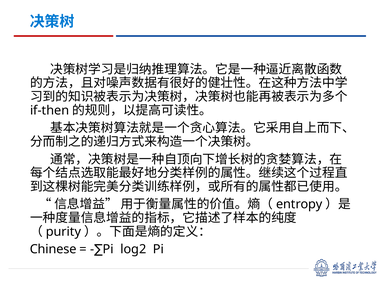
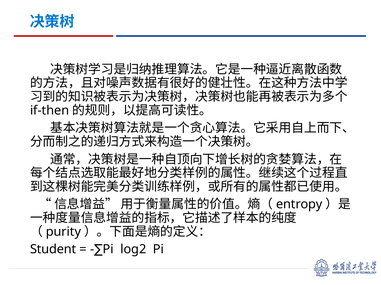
Chinese: Chinese -> Student
